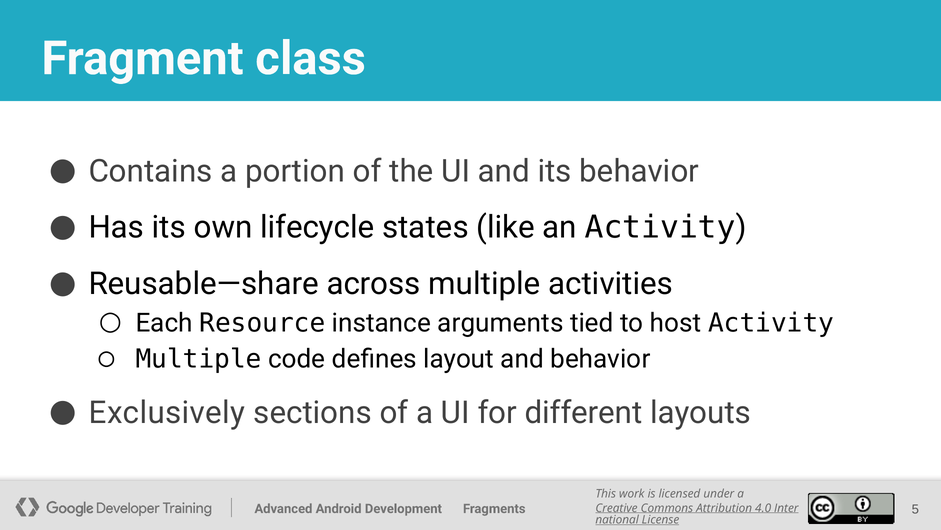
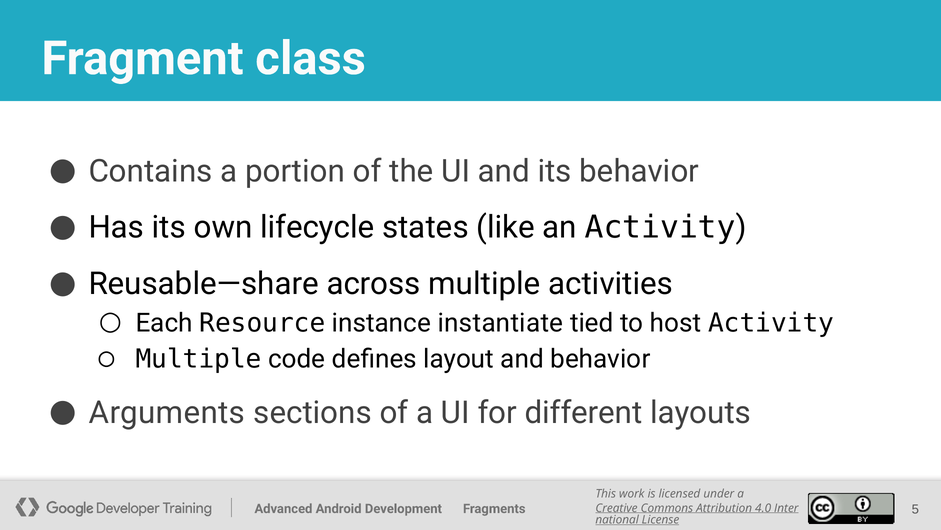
arguments: arguments -> instantiate
Exclusively: Exclusively -> Arguments
